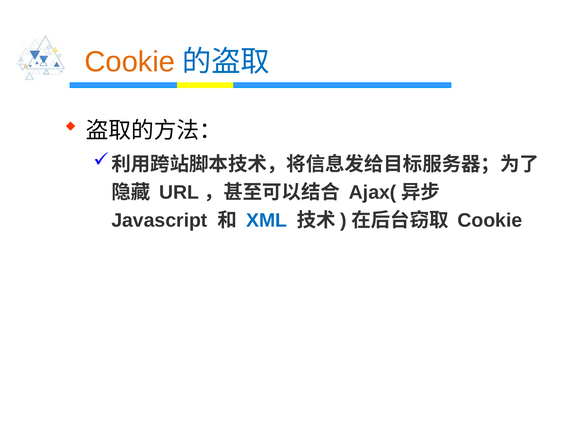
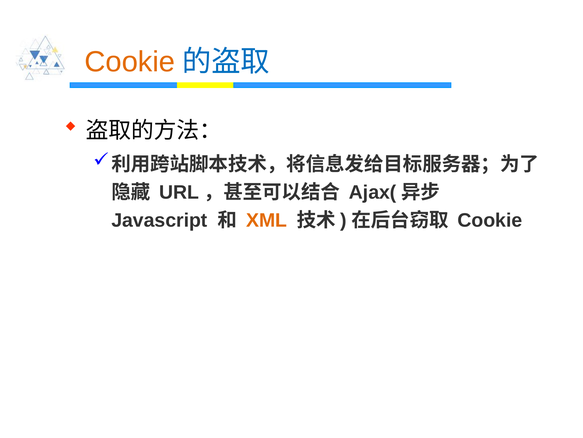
XML colour: blue -> orange
